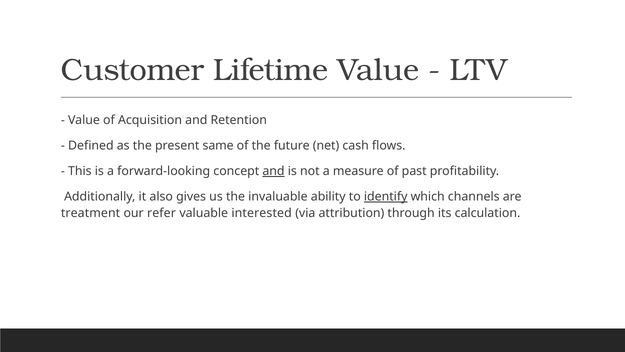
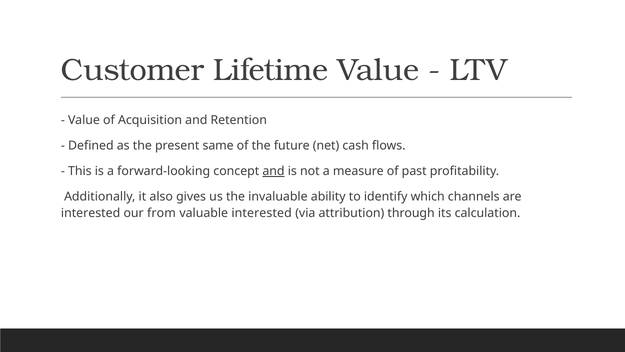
identify underline: present -> none
treatment at (91, 213): treatment -> interested
refer: refer -> from
